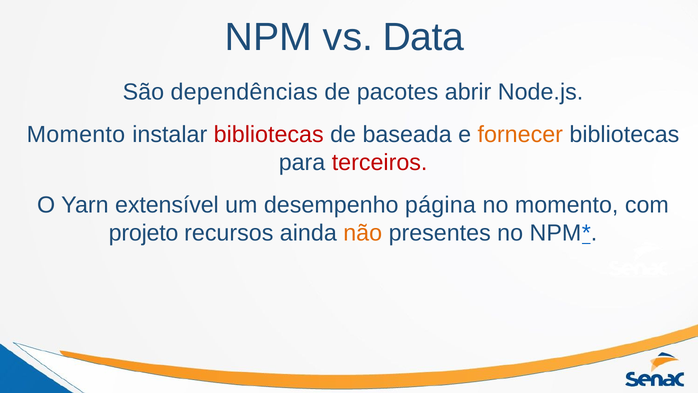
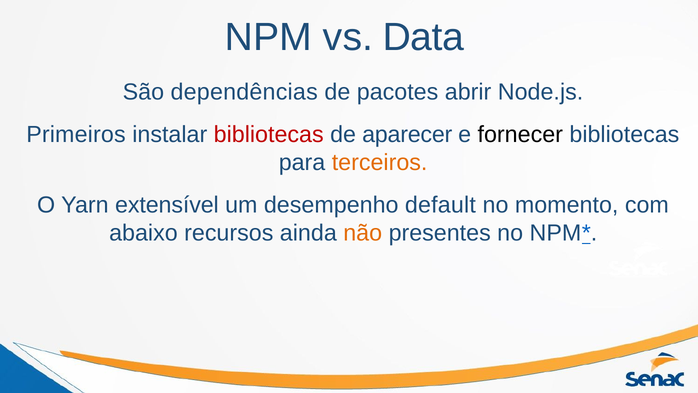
Momento at (76, 135): Momento -> Primeiros
baseada: baseada -> aparecer
fornecer colour: orange -> black
terceiros colour: red -> orange
página: página -> default
projeto: projeto -> abaixo
